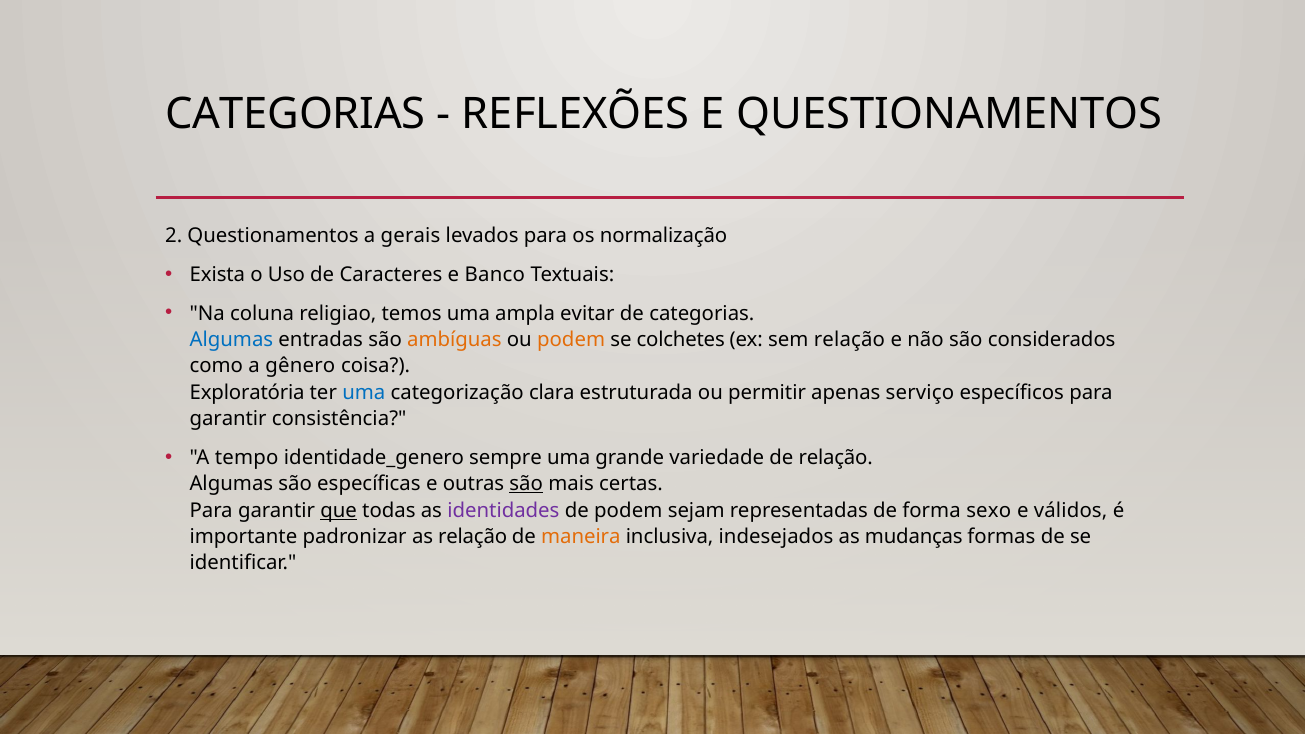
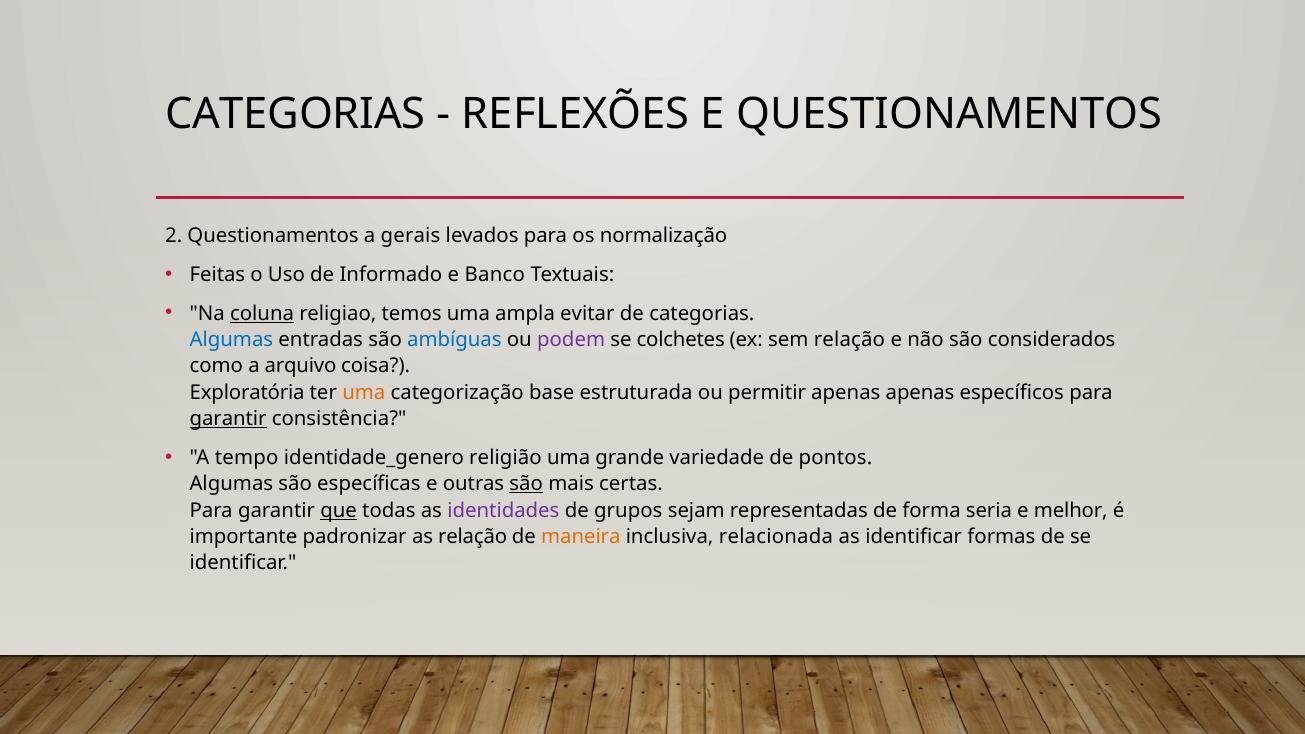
Exista: Exista -> Feitas
Caracteres: Caracteres -> Informado
coluna underline: none -> present
ambíguas colour: orange -> blue
podem at (571, 340) colour: orange -> purple
gênero: gênero -> arquivo
uma at (364, 393) colour: blue -> orange
clara: clara -> base
apenas serviço: serviço -> apenas
garantir at (228, 419) underline: none -> present
sempre: sempre -> religião
de relação: relação -> pontos
de podem: podem -> grupos
sexo: sexo -> seria
válidos: válidos -> melhor
indesejados: indesejados -> relacionada
as mudanças: mudanças -> identificar
